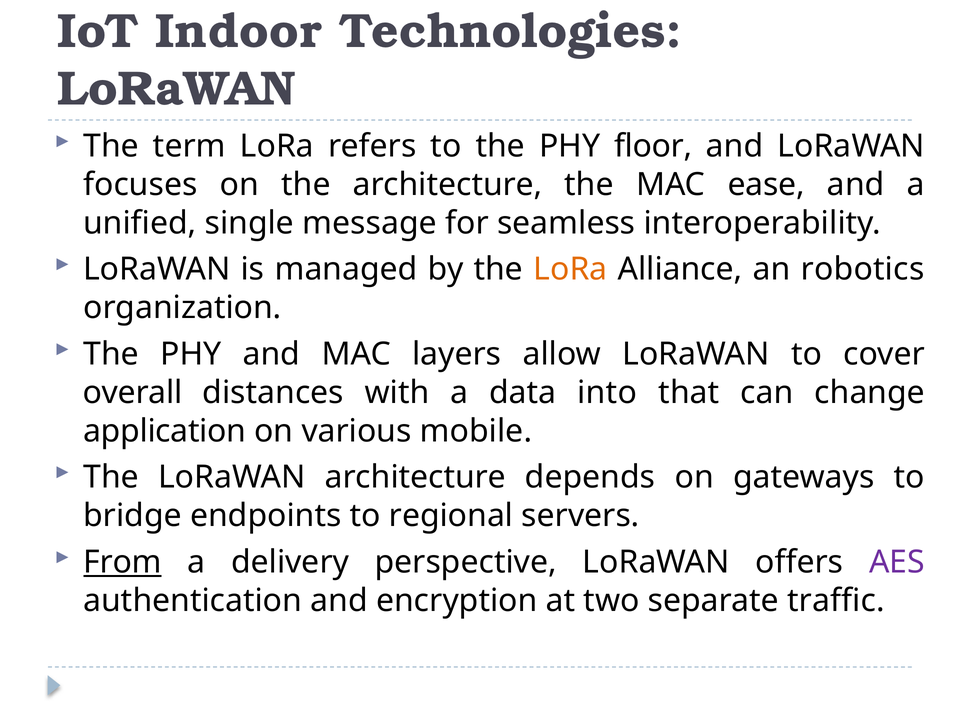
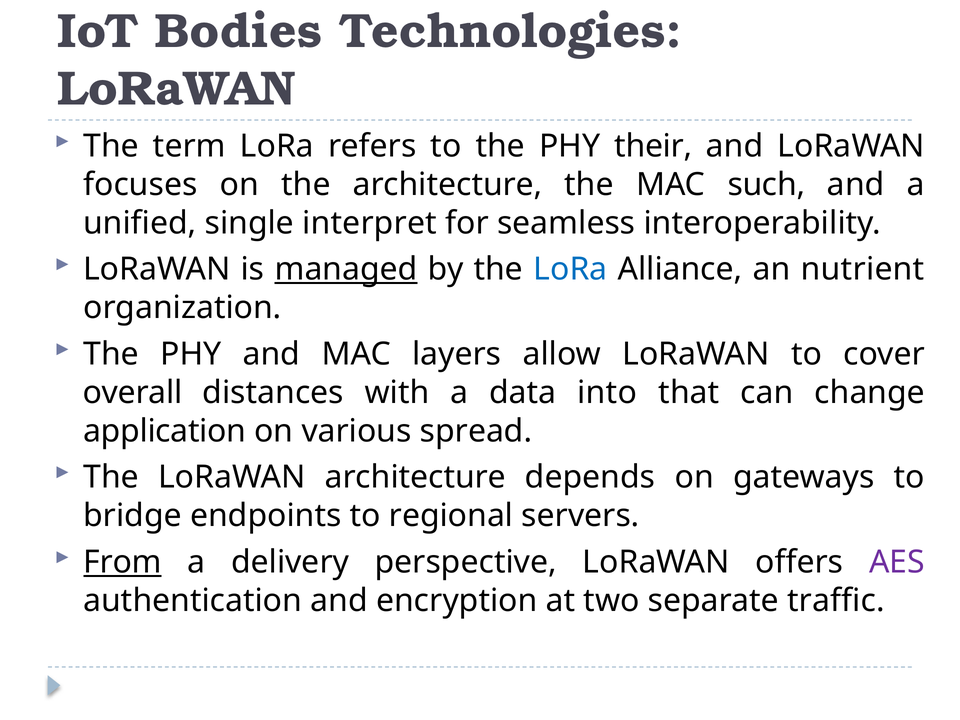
Indoor: Indoor -> Bodies
floor: floor -> their
ease: ease -> such
message: message -> interpret
managed underline: none -> present
LoRa at (570, 269) colour: orange -> blue
robotics: robotics -> nutrient
mobile: mobile -> spread
